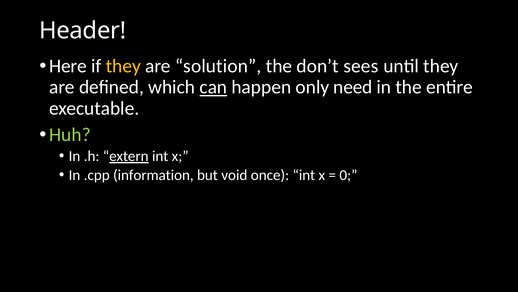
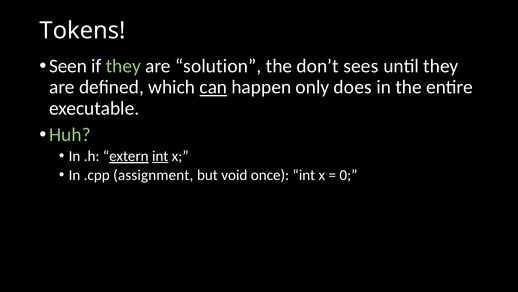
Header: Header -> Tokens
Here: Here -> Seen
they at (123, 66) colour: yellow -> light green
need: need -> does
int at (160, 156) underline: none -> present
information: information -> assignment
